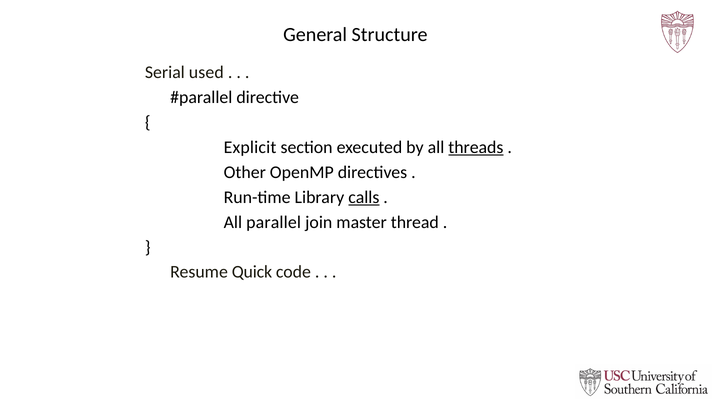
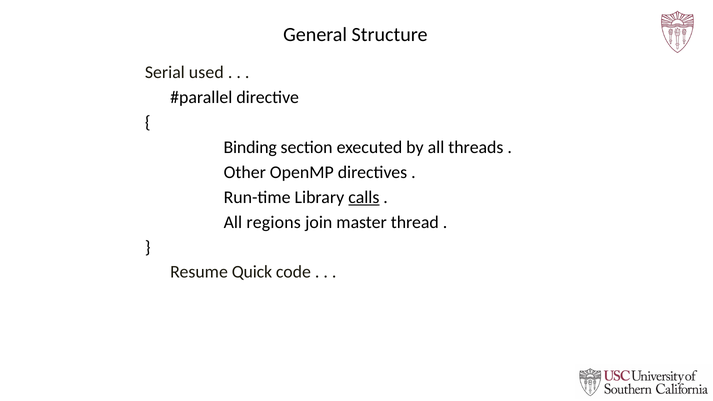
Explicit: Explicit -> Binding
threads underline: present -> none
parallel: parallel -> regions
